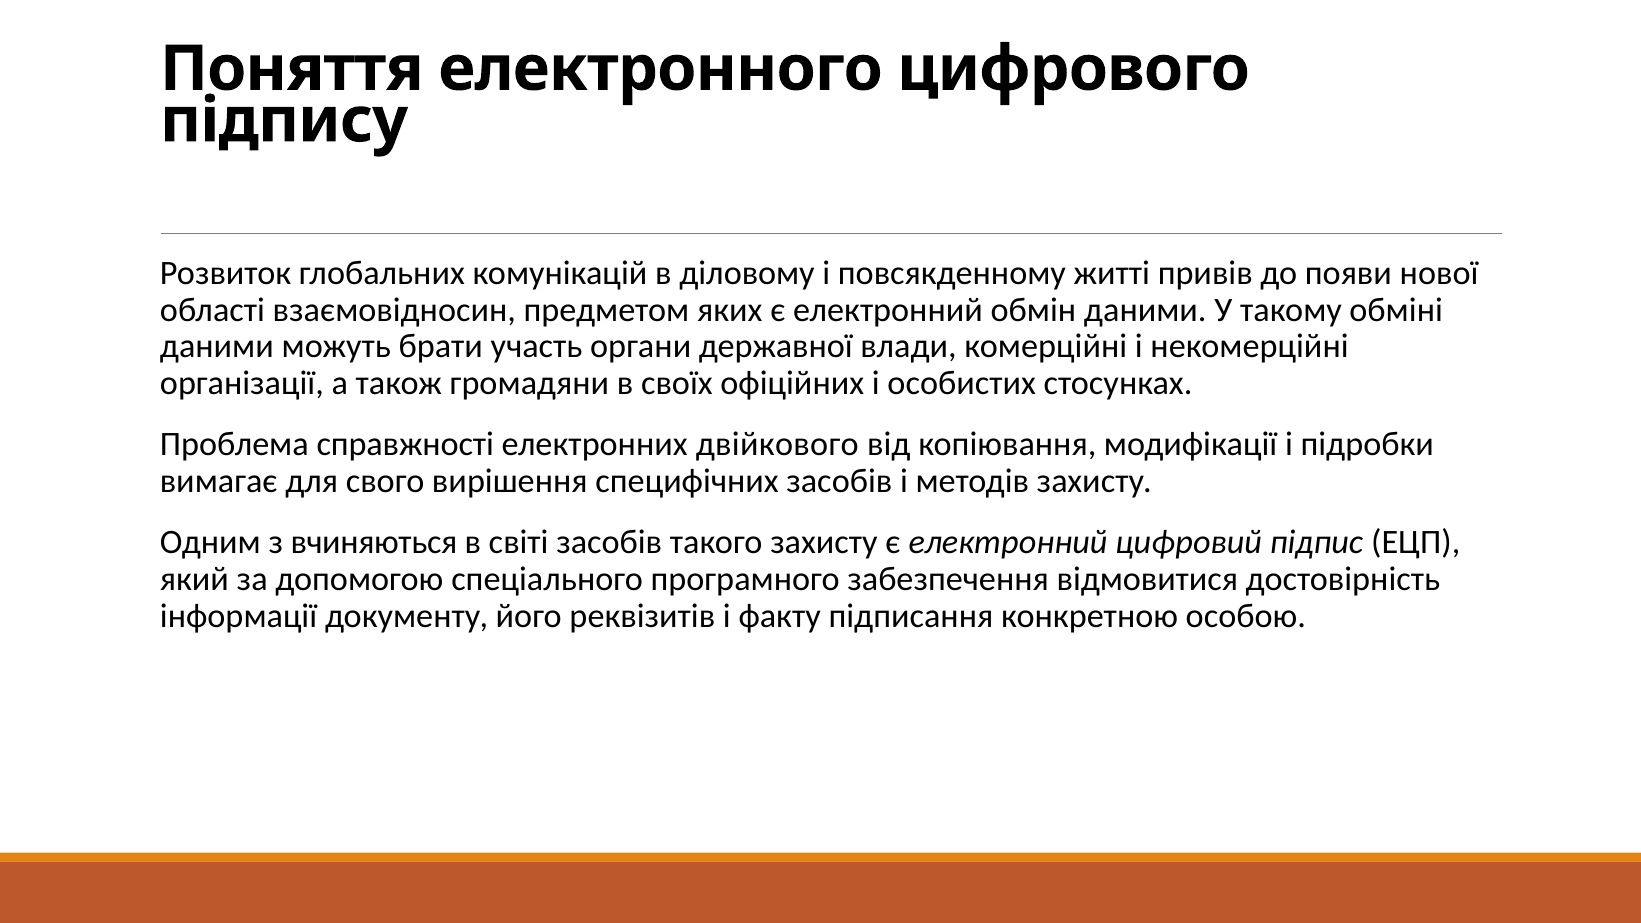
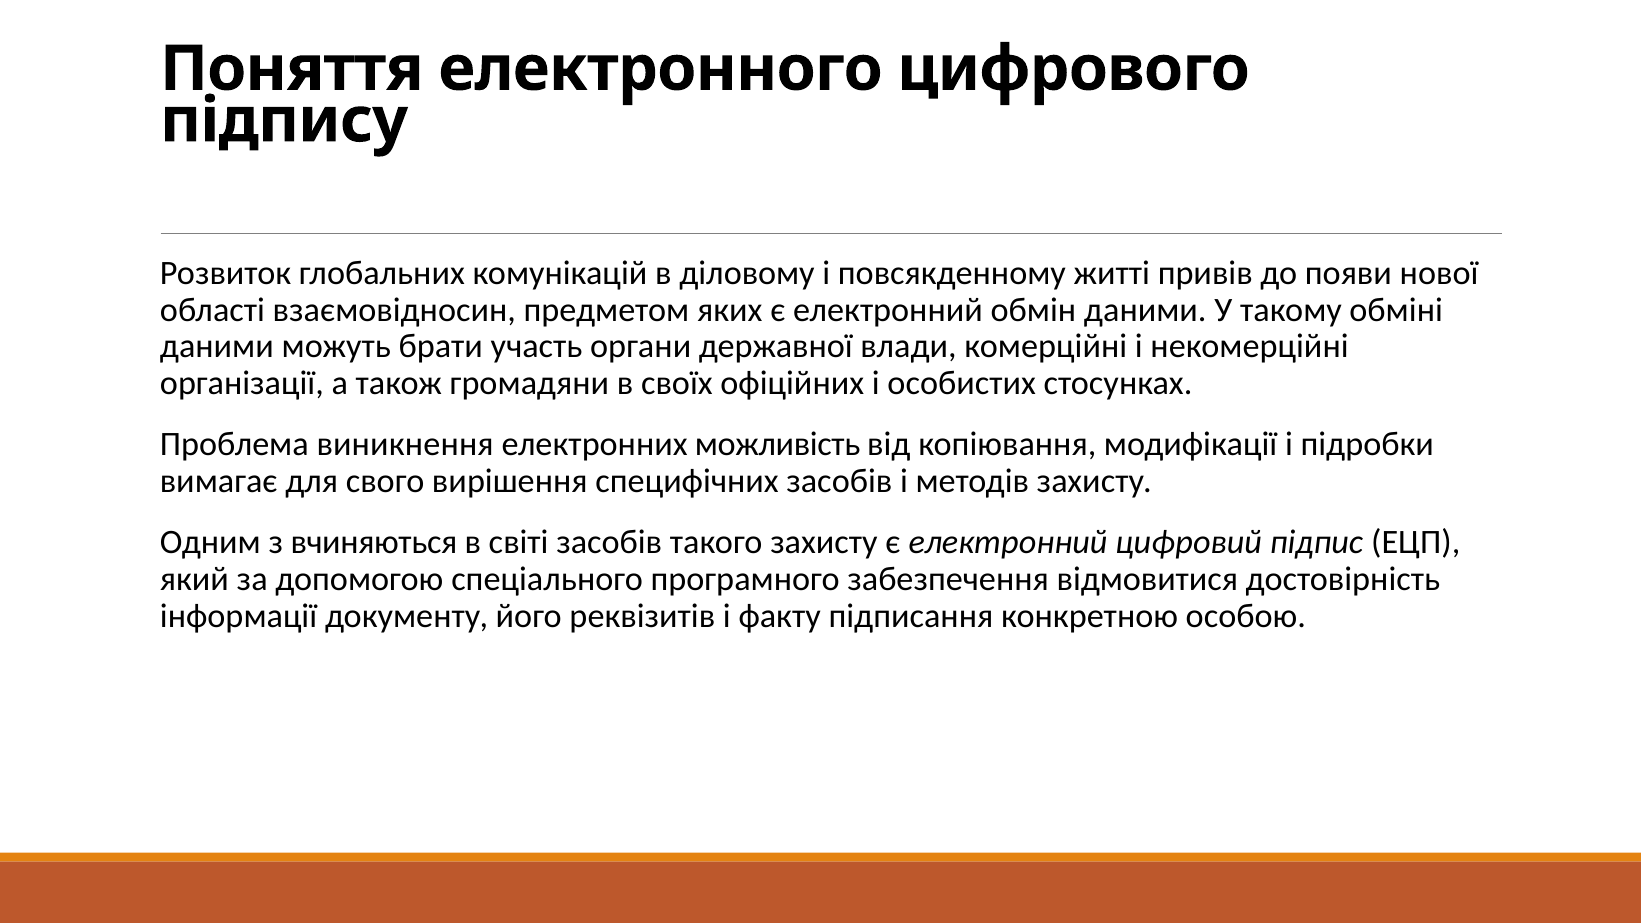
справжності: справжності -> виникнення
двійкового: двійкового -> можливість
